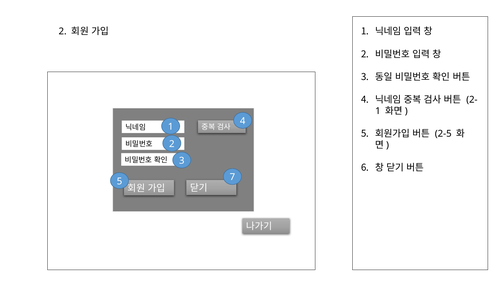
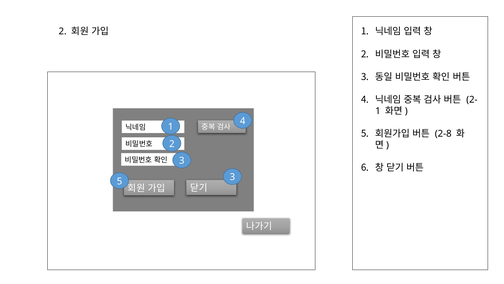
2-5: 2-5 -> 2-8
5 7: 7 -> 3
